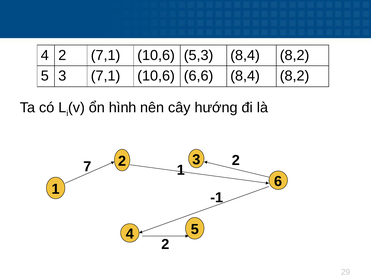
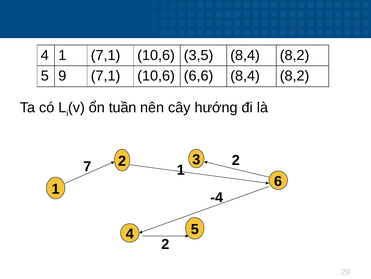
4 2: 2 -> 1
5,3: 5,3 -> 3,5
5 3: 3 -> 9
hình: hình -> tuần
-1: -1 -> -4
